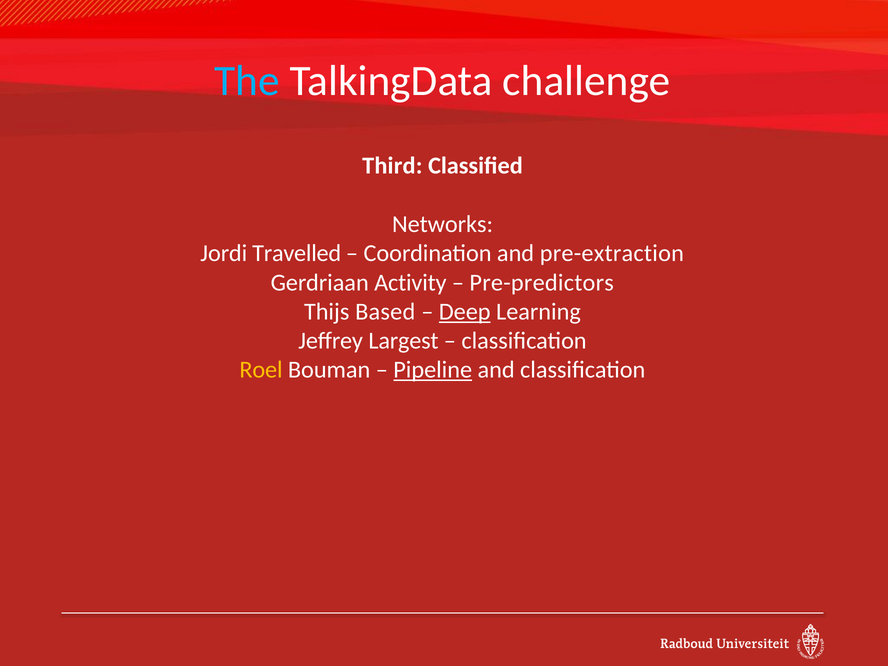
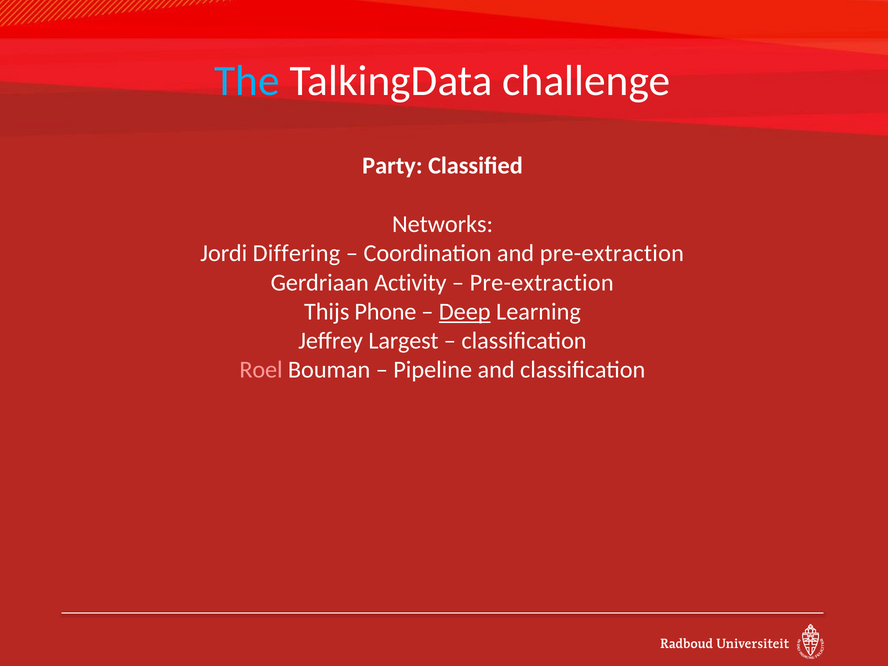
Third: Third -> Party
Travelled: Travelled -> Differing
Pre-predictors at (542, 283): Pre-predictors -> Pre-extraction
Based: Based -> Phone
Roel colour: yellow -> pink
Pipeline underline: present -> none
